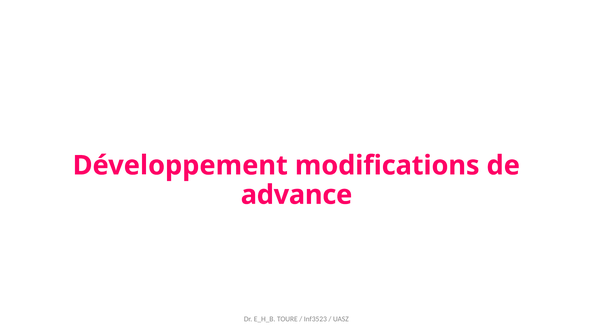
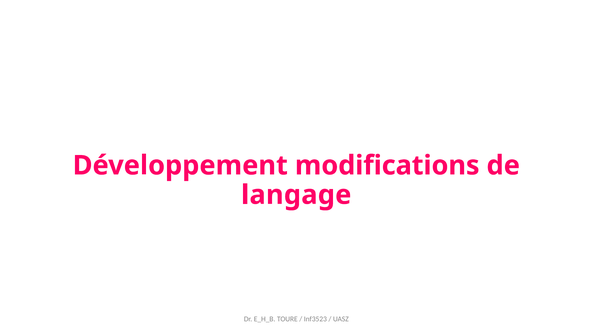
advance: advance -> langage
